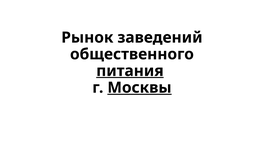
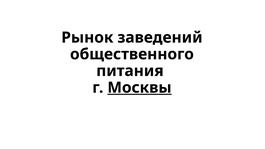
питания underline: present -> none
